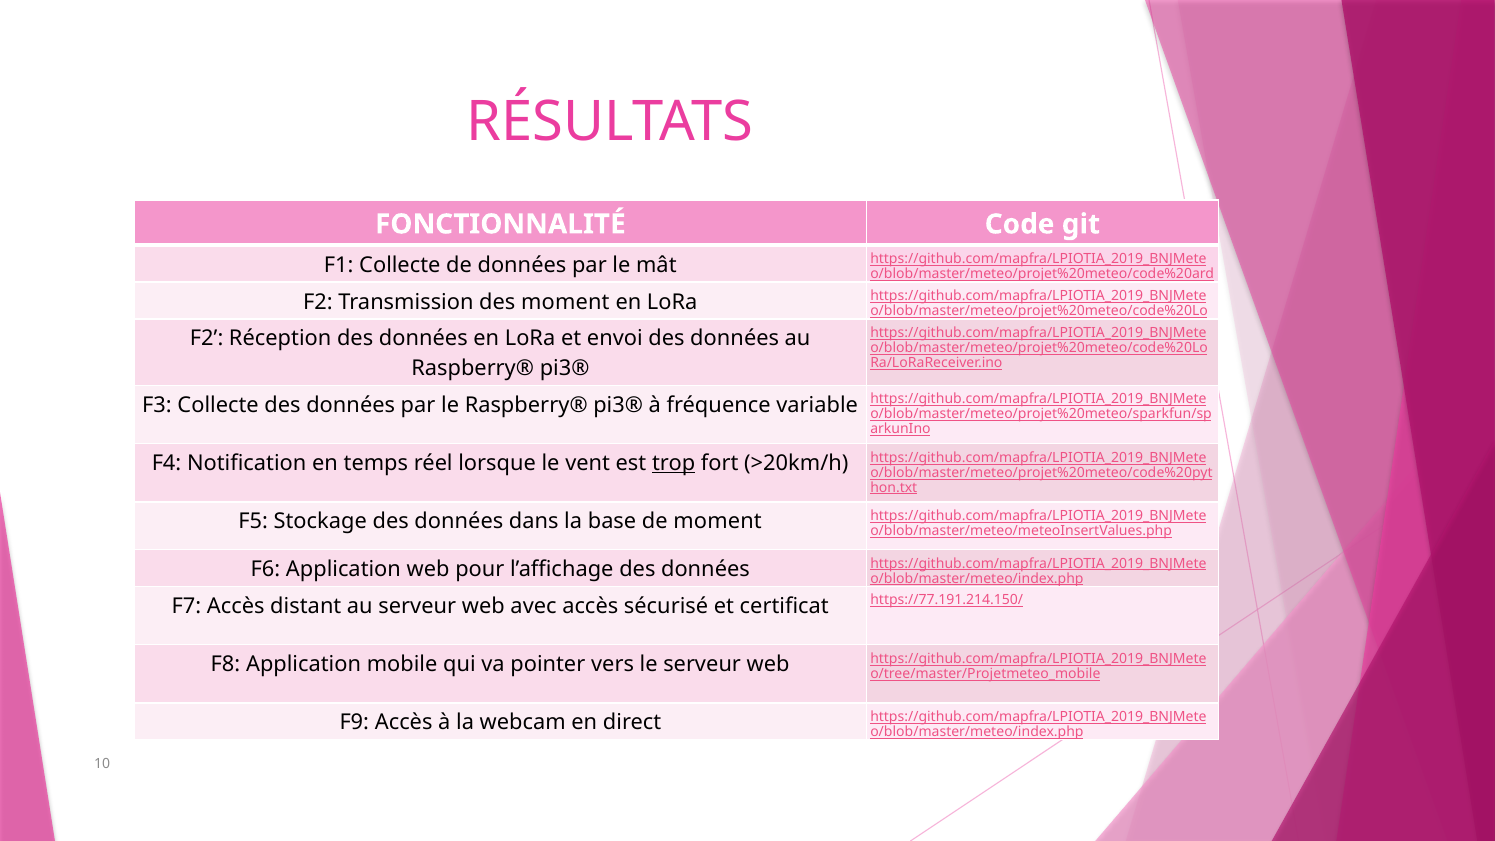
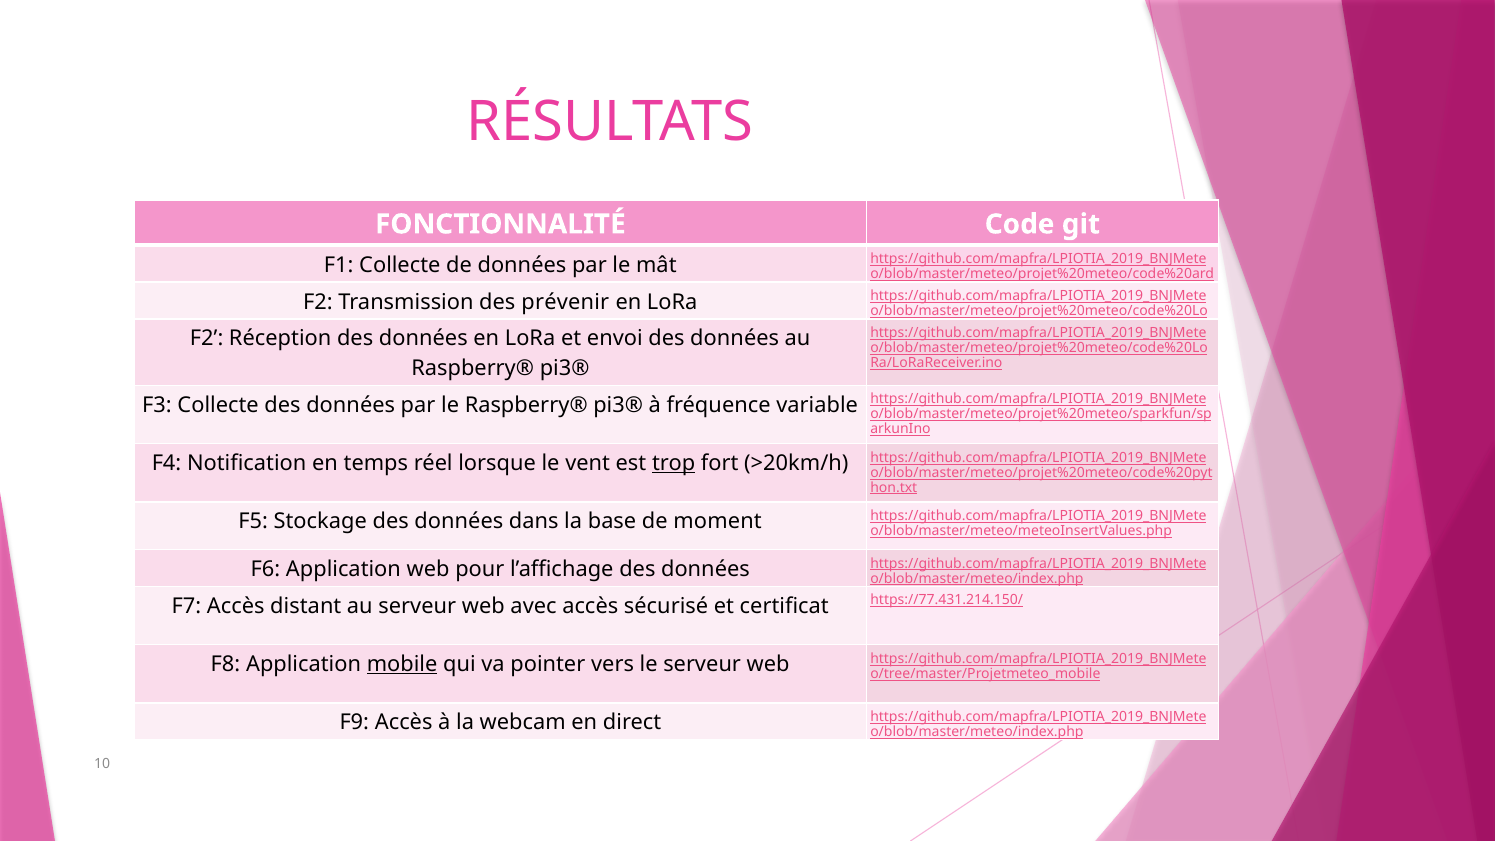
des moment: moment -> prévenir
https://77.191.214.150/: https://77.191.214.150/ -> https://77.431.214.150/
mobile underline: none -> present
